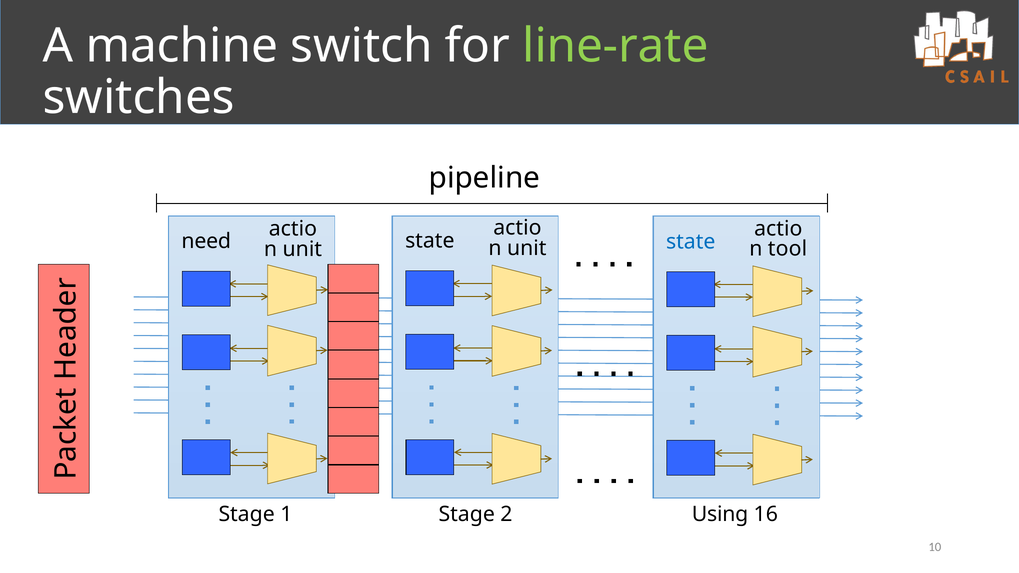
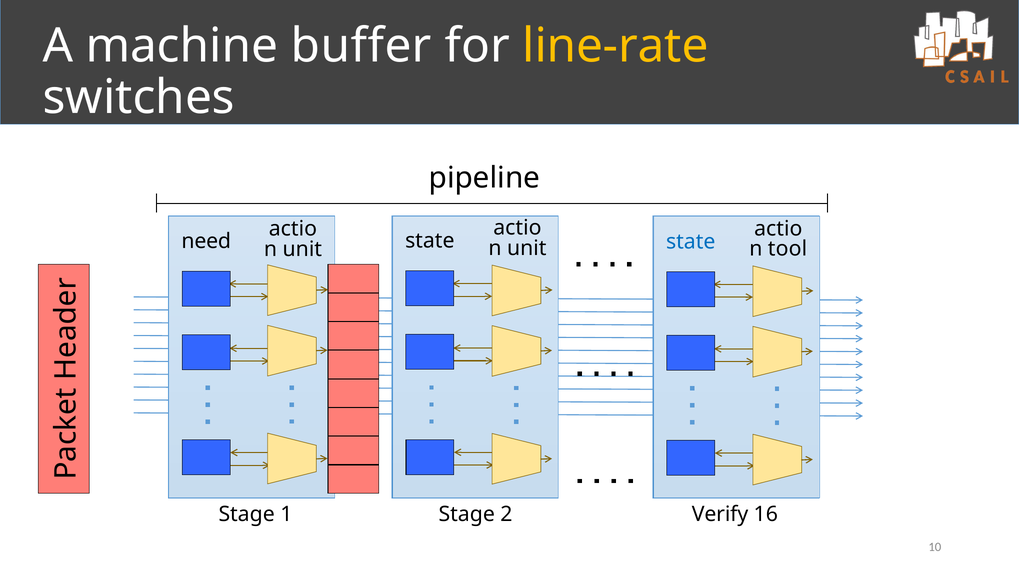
switch: switch -> buffer
line-rate colour: light green -> yellow
Using: Using -> Verify
